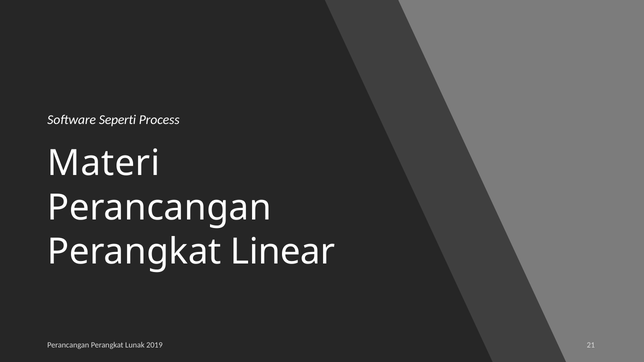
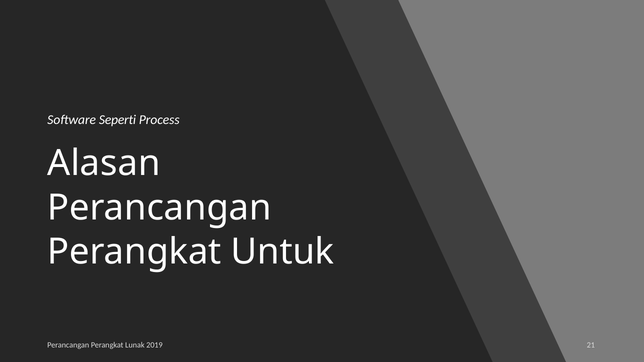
Materi: Materi -> Alasan
Linear: Linear -> Untuk
